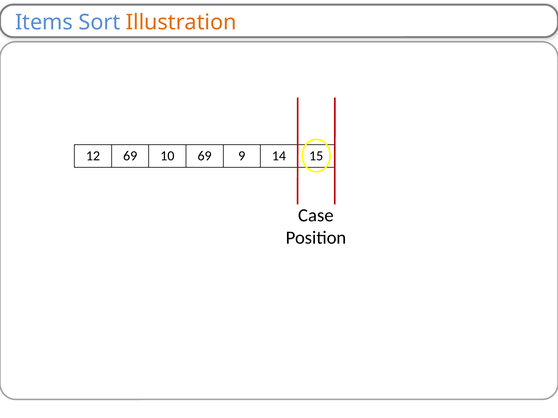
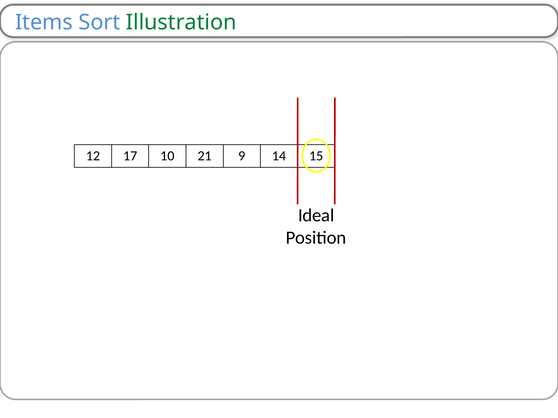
Illustration colour: orange -> green
12 69: 69 -> 17
10 69: 69 -> 21
Case: Case -> Ideal
